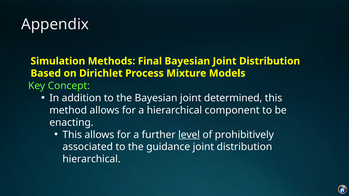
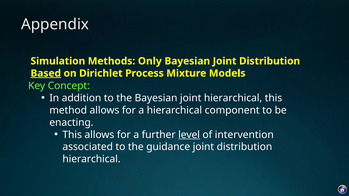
Final: Final -> Only
Based underline: none -> present
joint determined: determined -> hierarchical
prohibitively: prohibitively -> intervention
